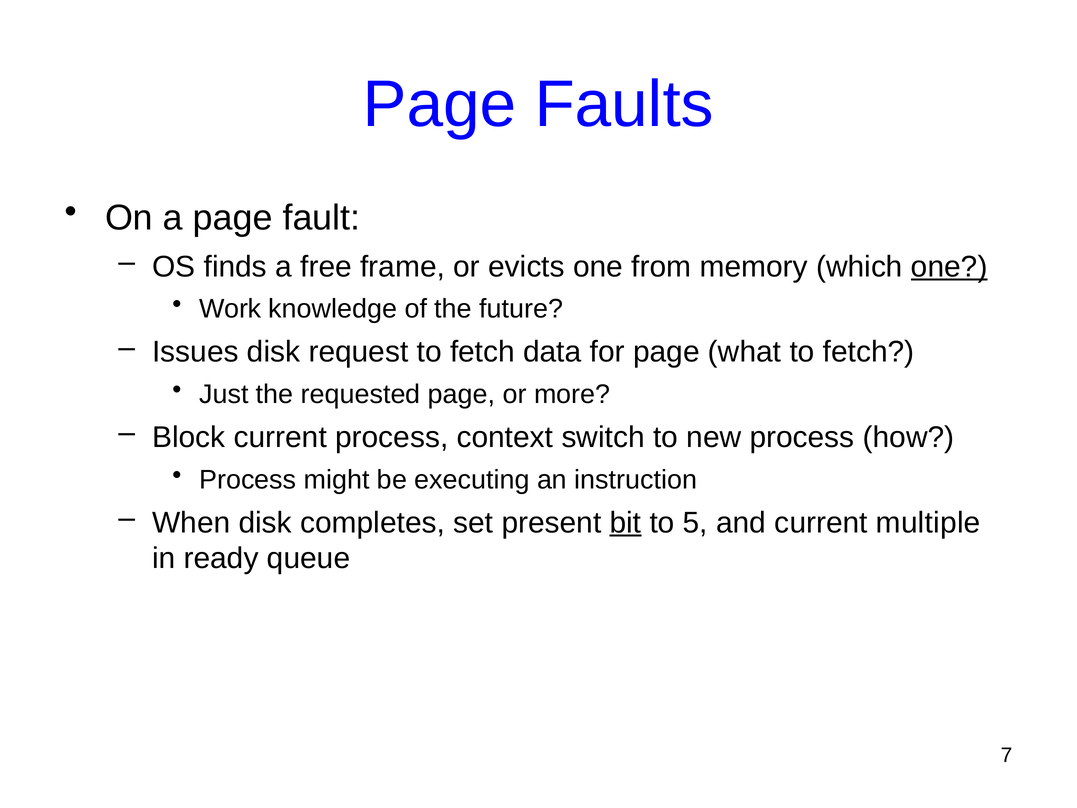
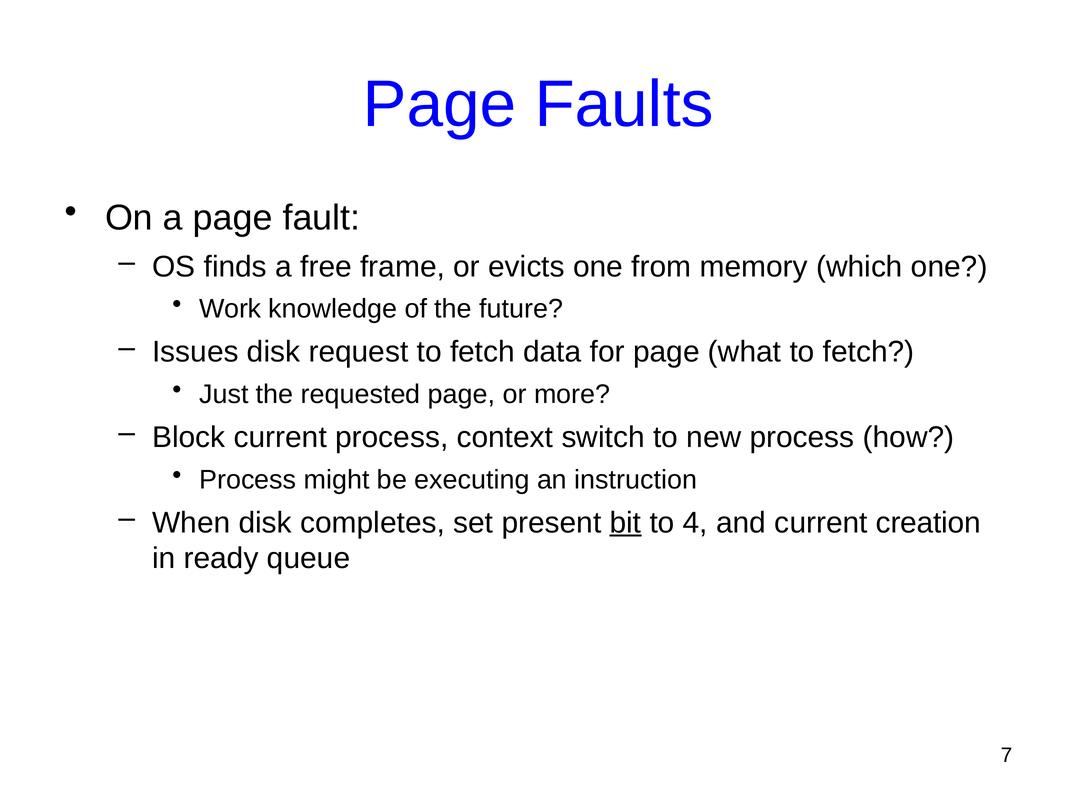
one at (949, 267) underline: present -> none
5: 5 -> 4
multiple: multiple -> creation
